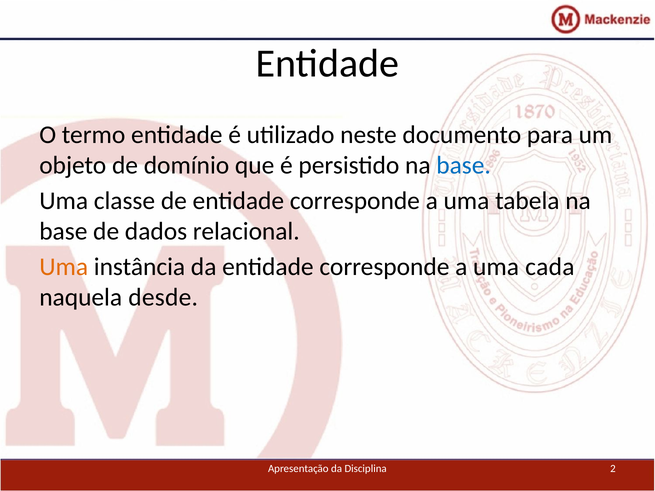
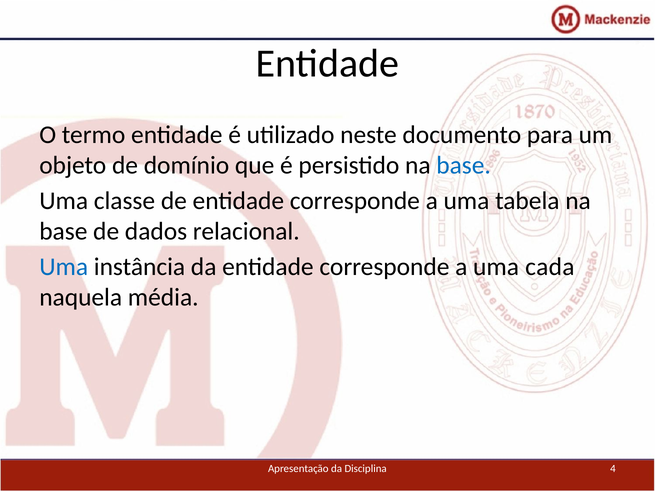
Uma at (64, 267) colour: orange -> blue
desde: desde -> média
2: 2 -> 4
